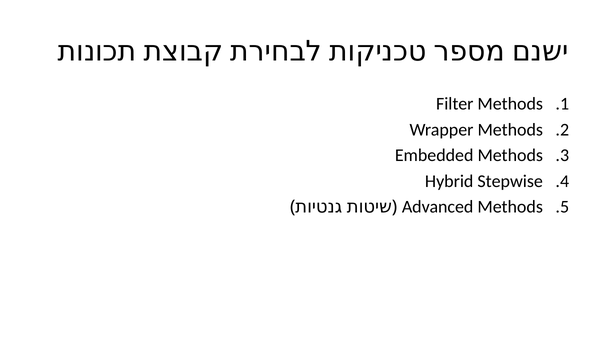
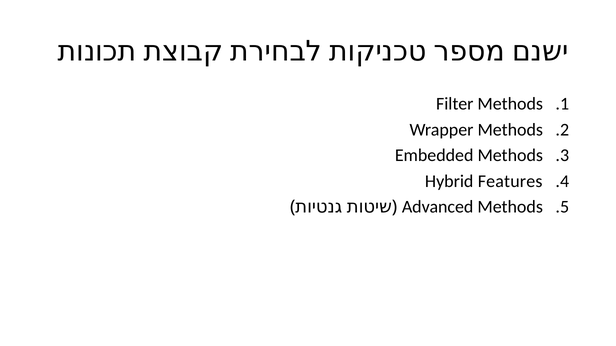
Stepwise: Stepwise -> Features
